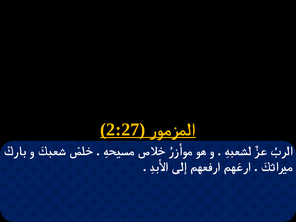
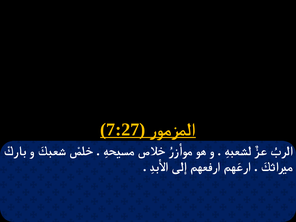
2:27: 2:27 -> 7:27
